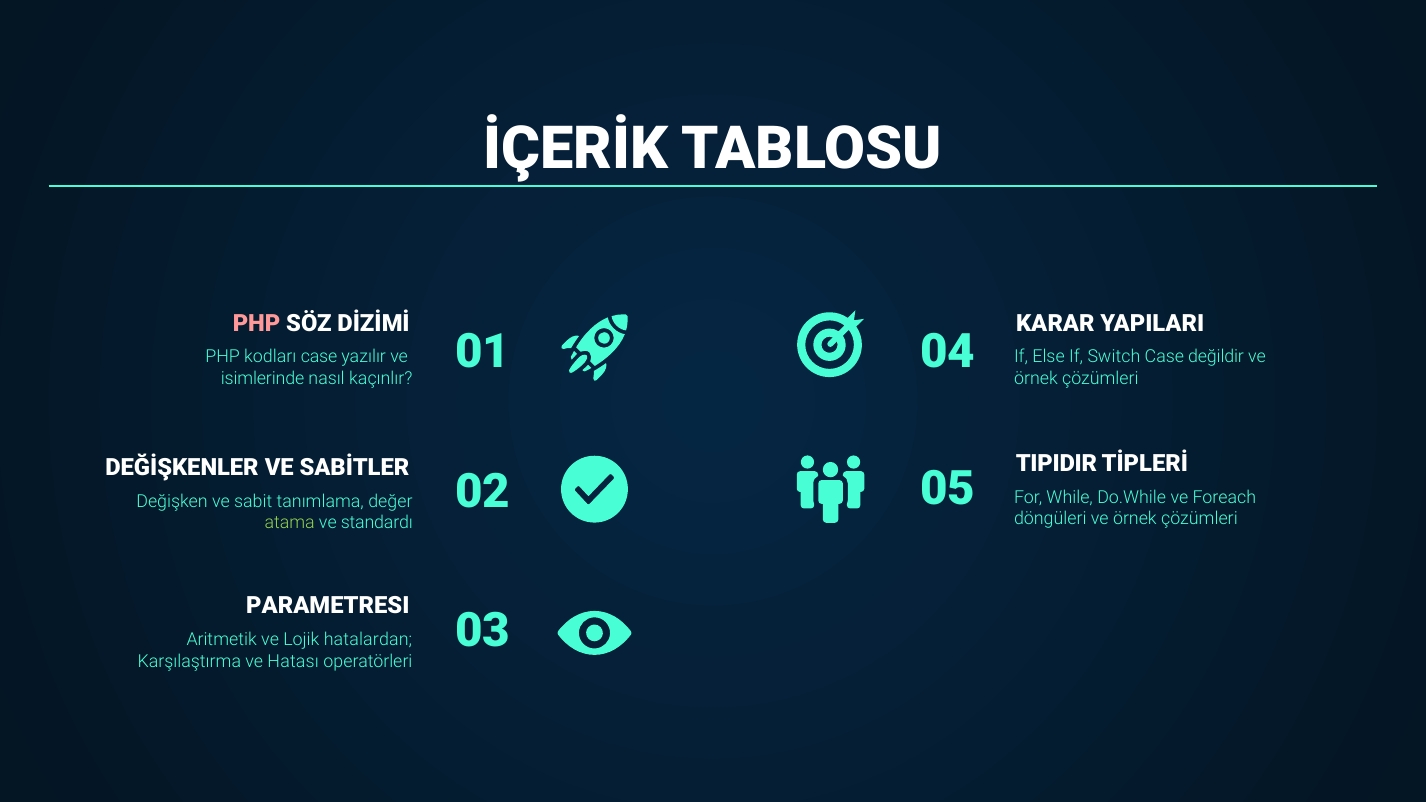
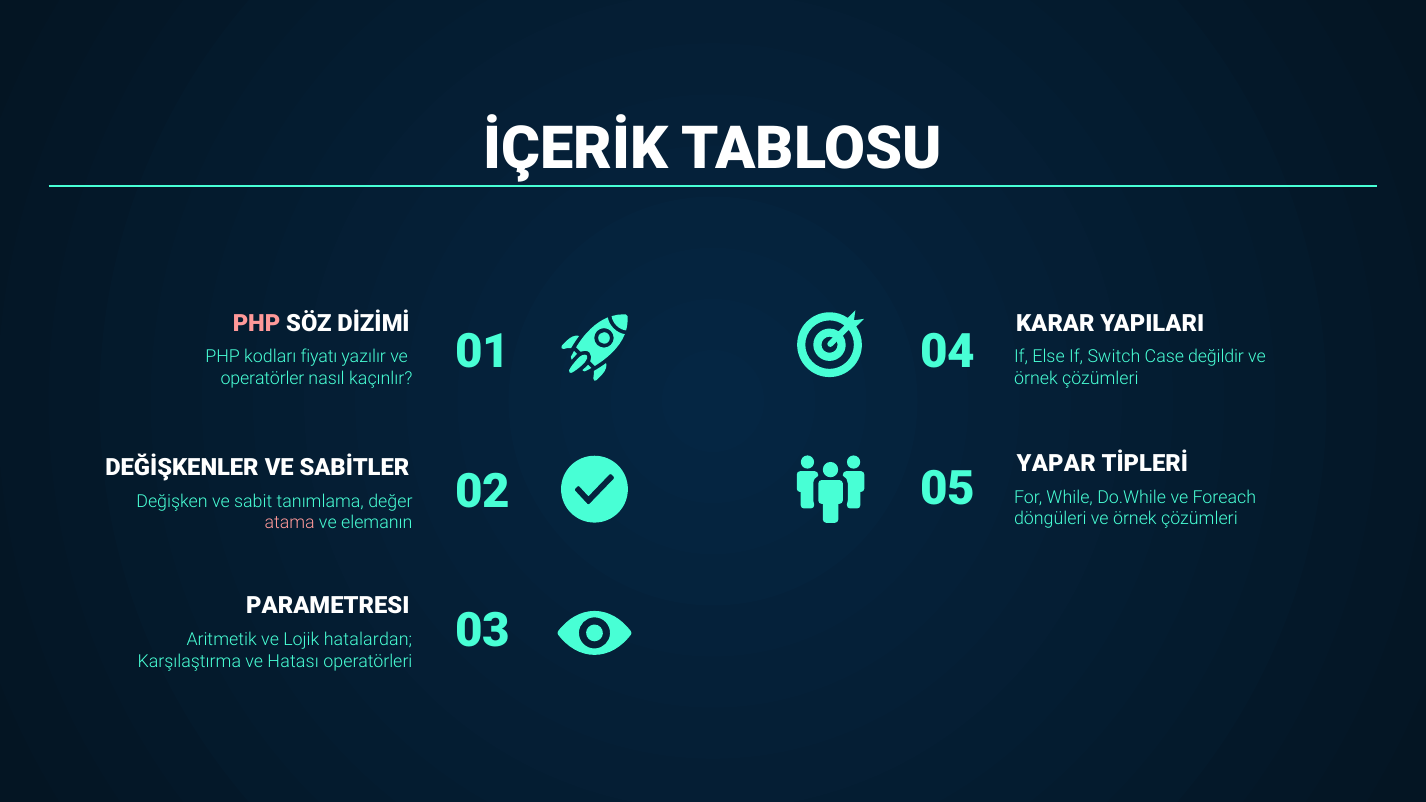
kodları case: case -> fiyatı
isimlerinde: isimlerinde -> operatörler
TIPIDIR: TIPIDIR -> YAPAR
atama colour: light green -> pink
standardı: standardı -> elemanın
